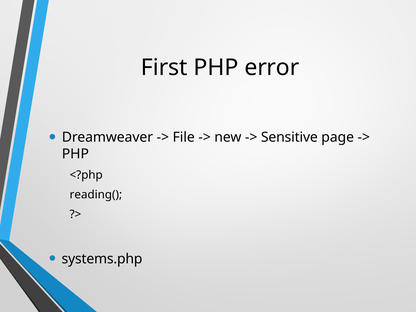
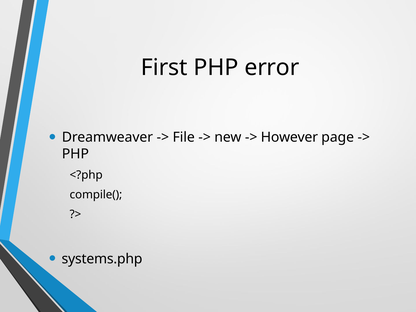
Sensitive: Sensitive -> However
reading(: reading( -> compile(
